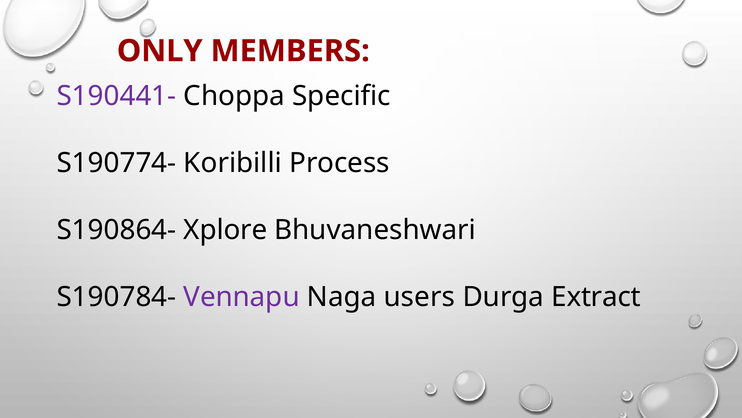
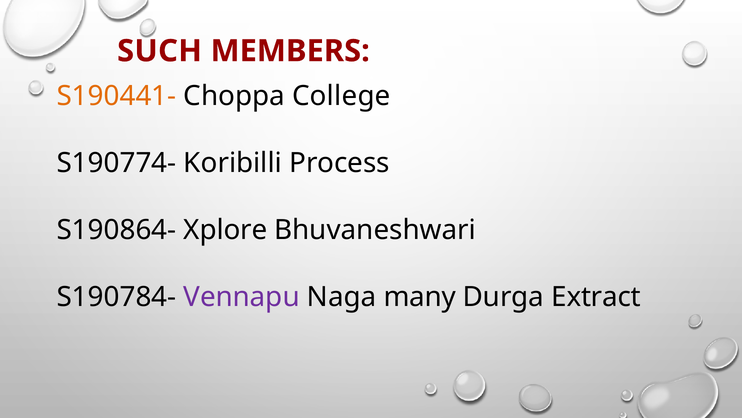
ONLY: ONLY -> SUCH
S190441- colour: purple -> orange
Specific: Specific -> College
users: users -> many
